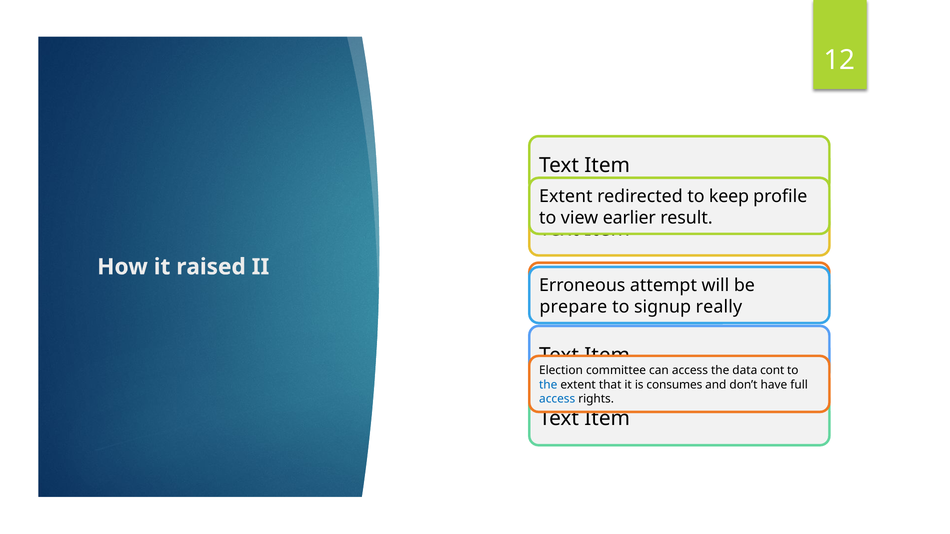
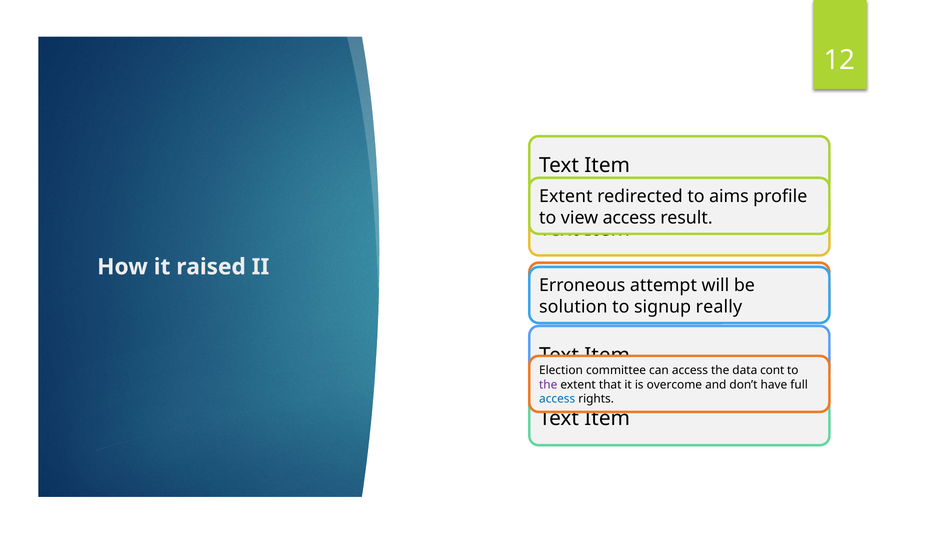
keep: keep -> aims
view earlier: earlier -> access
prepare: prepare -> solution
the at (548, 385) colour: blue -> purple
consumes: consumes -> overcome
